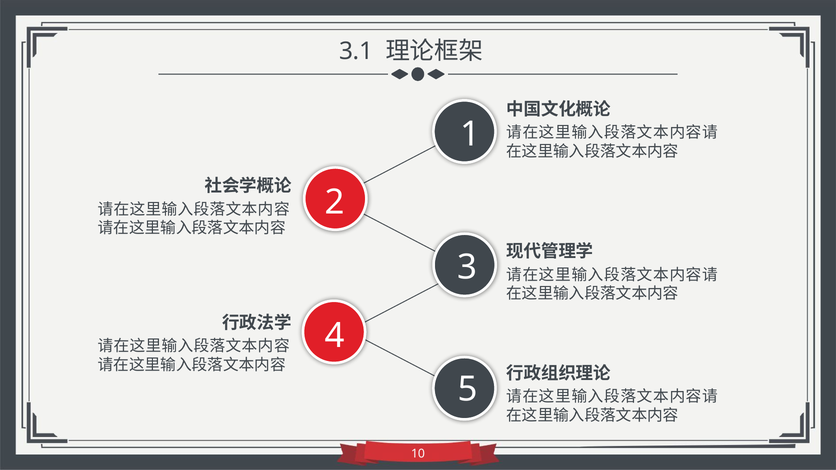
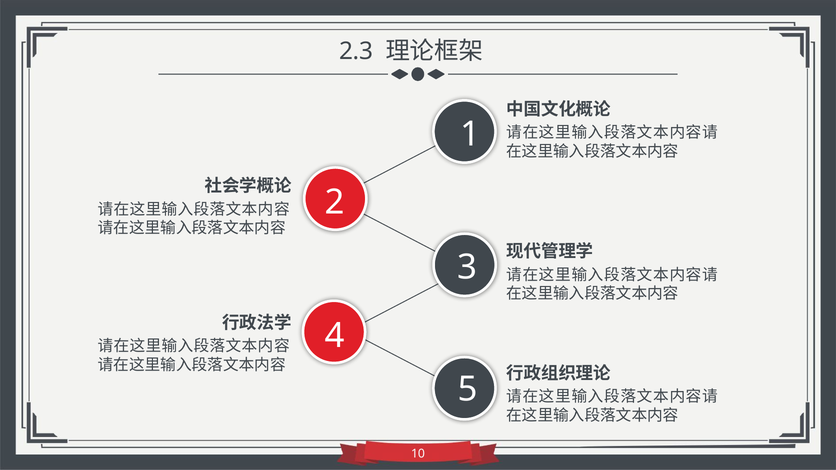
3.1: 3.1 -> 2.3
